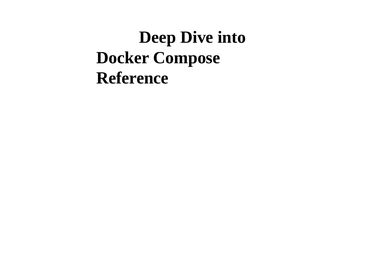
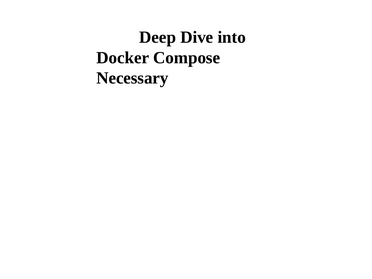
Reference: Reference -> Necessary
